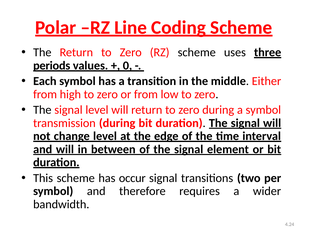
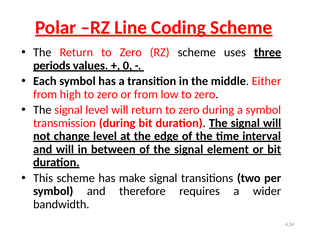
occur: occur -> make
